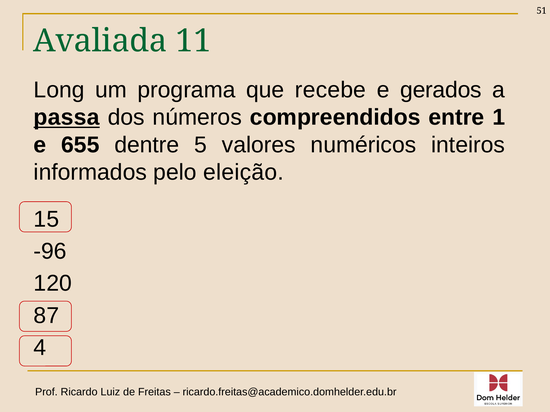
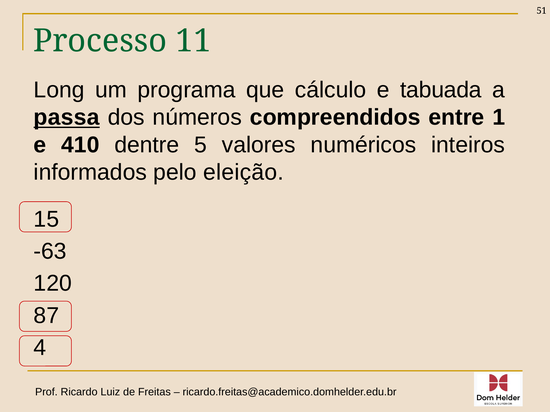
Avaliada: Avaliada -> Processo
recebe: recebe -> cálculo
gerados: gerados -> tabuada
655: 655 -> 410
-96: -96 -> -63
